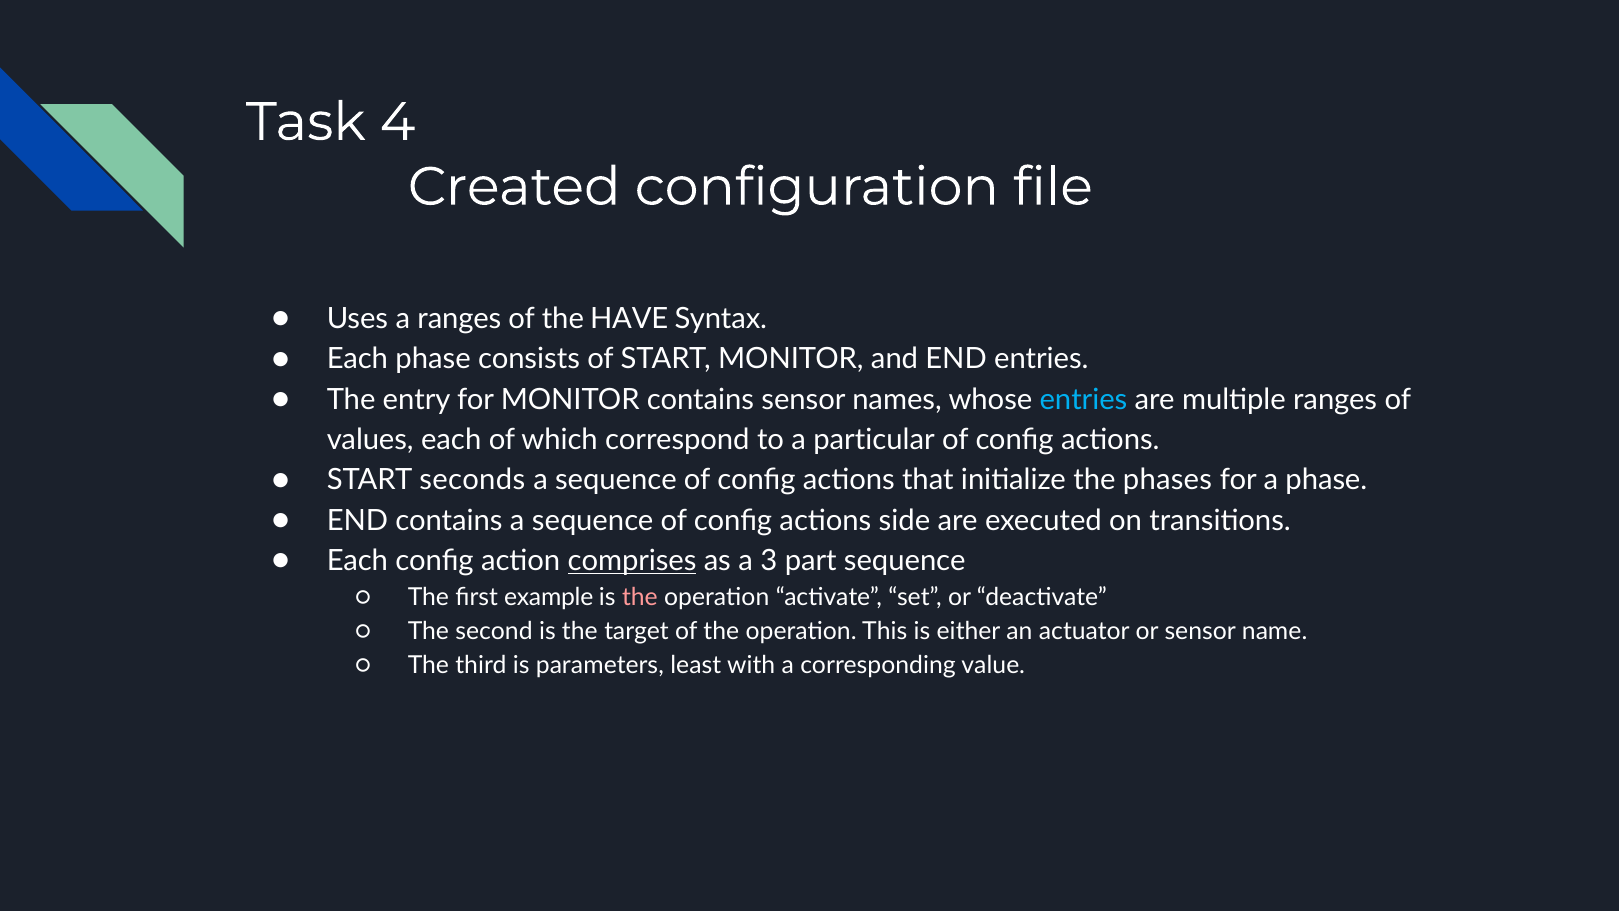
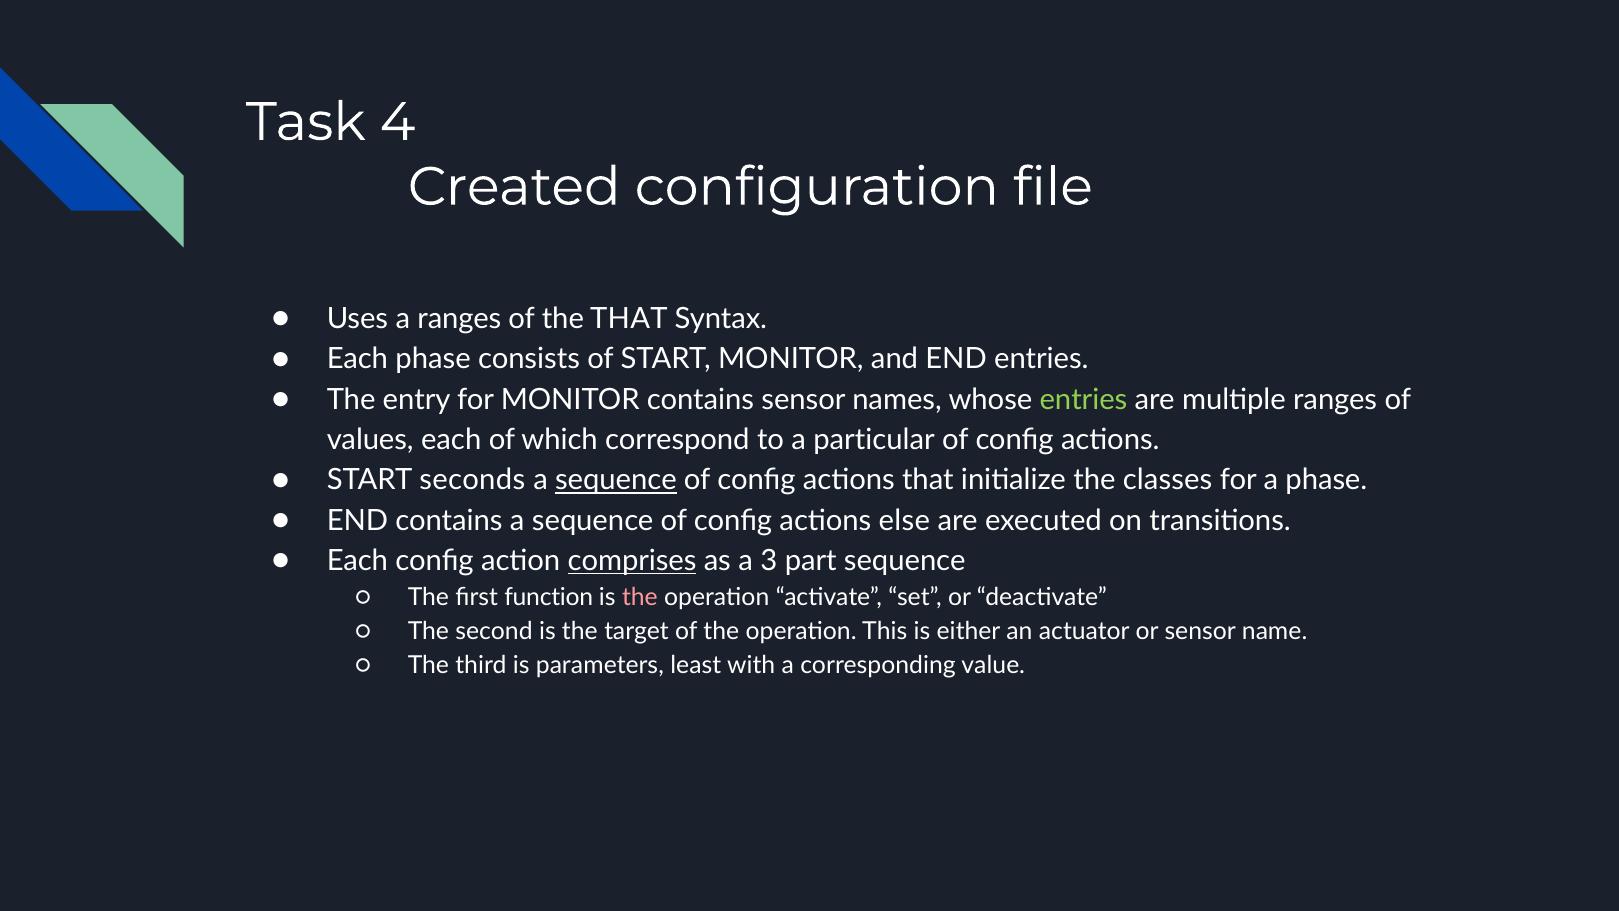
the HAVE: HAVE -> THAT
entries at (1083, 399) colour: light blue -> light green
sequence at (616, 480) underline: none -> present
phases: phases -> classes
side: side -> else
example: example -> function
